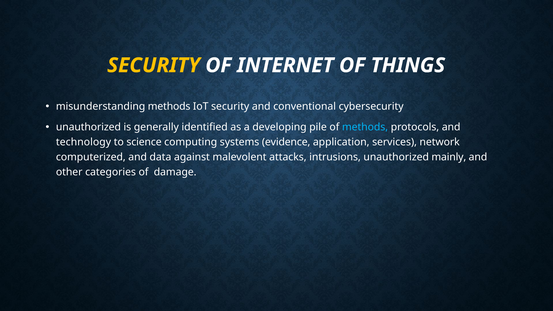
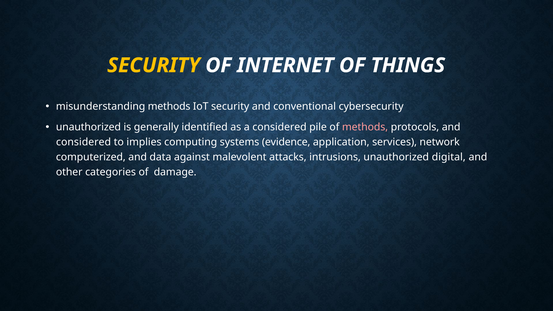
a developing: developing -> considered
methods at (365, 127) colour: light blue -> pink
technology at (84, 142): technology -> considered
science: science -> implies
mainly: mainly -> digital
